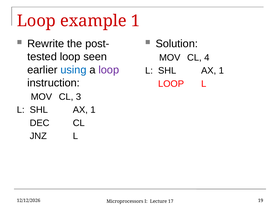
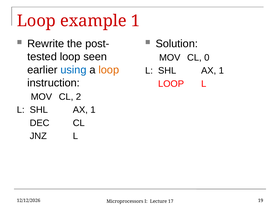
4: 4 -> 0
loop at (109, 70) colour: purple -> orange
3: 3 -> 2
